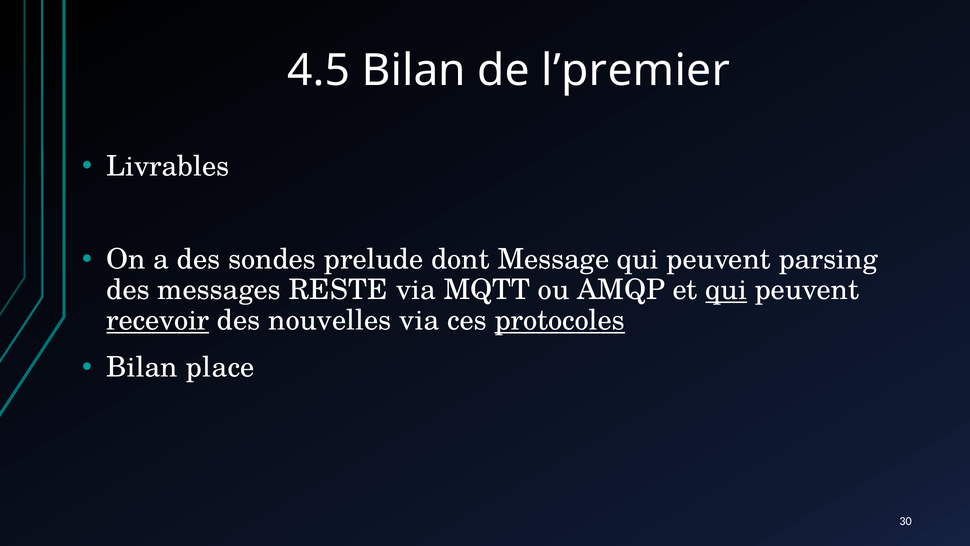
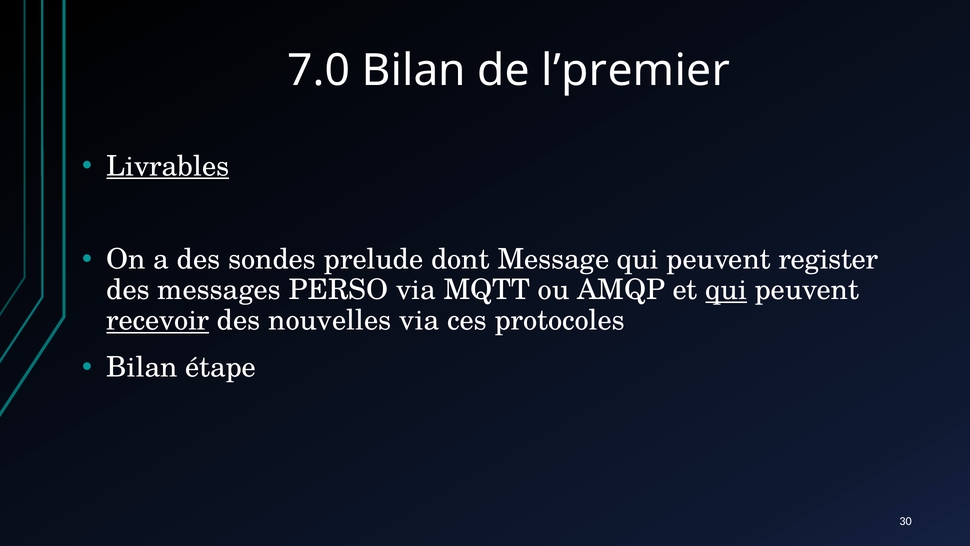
4.5: 4.5 -> 7.0
Livrables underline: none -> present
parsing: parsing -> register
RESTE: RESTE -> PERSO
protocoles underline: present -> none
place: place -> étape
